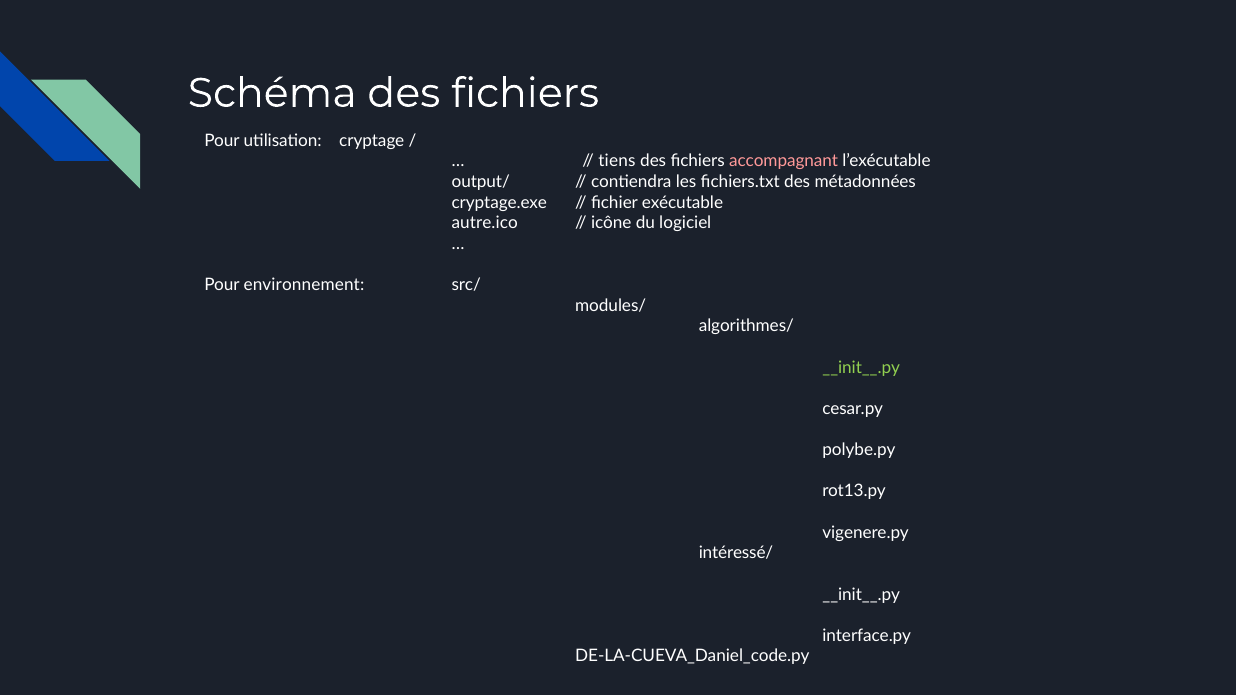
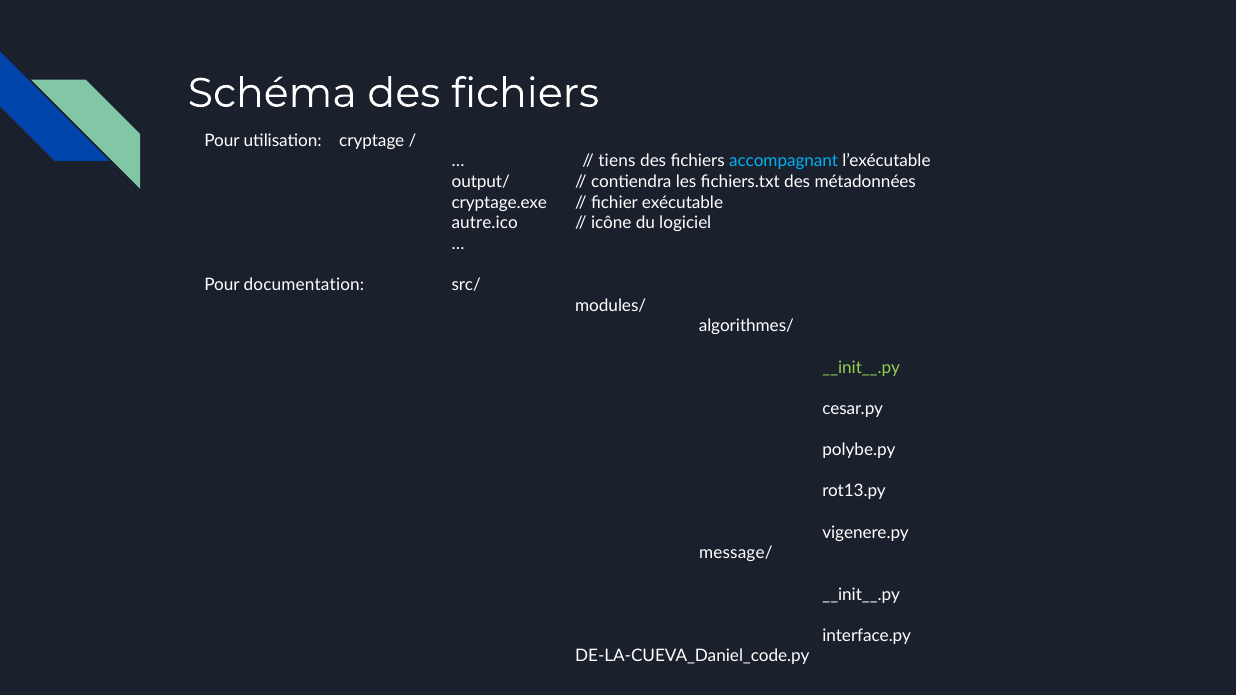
accompagnant colour: pink -> light blue
environnement: environnement -> documentation
intéressé/: intéressé/ -> message/
